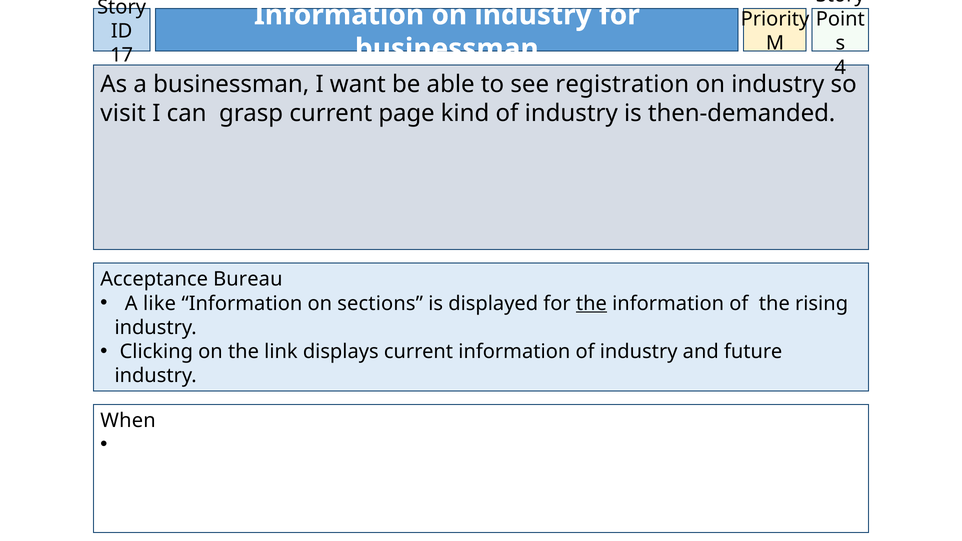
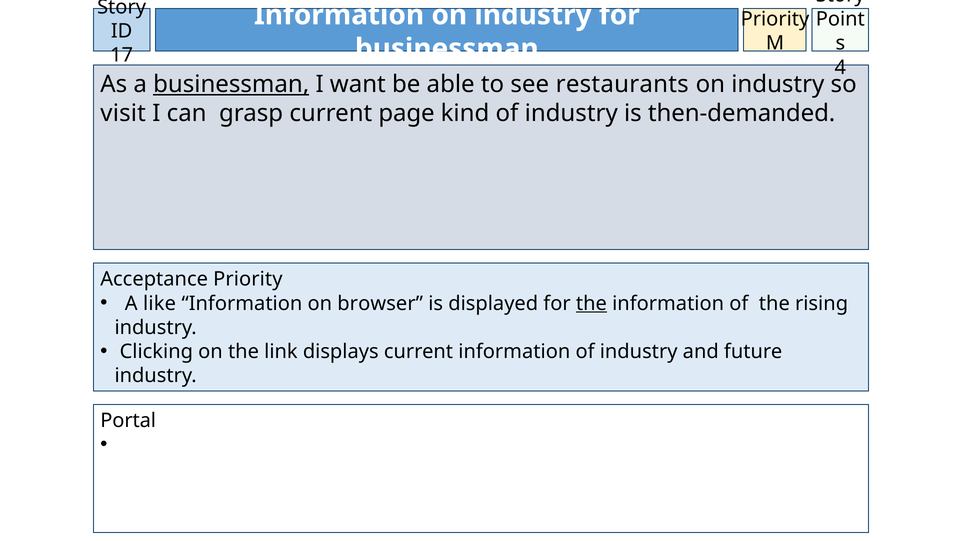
businessman at (231, 85) underline: none -> present
registration: registration -> restaurants
Acceptance Bureau: Bureau -> Priority
sections: sections -> browser
When: When -> Portal
